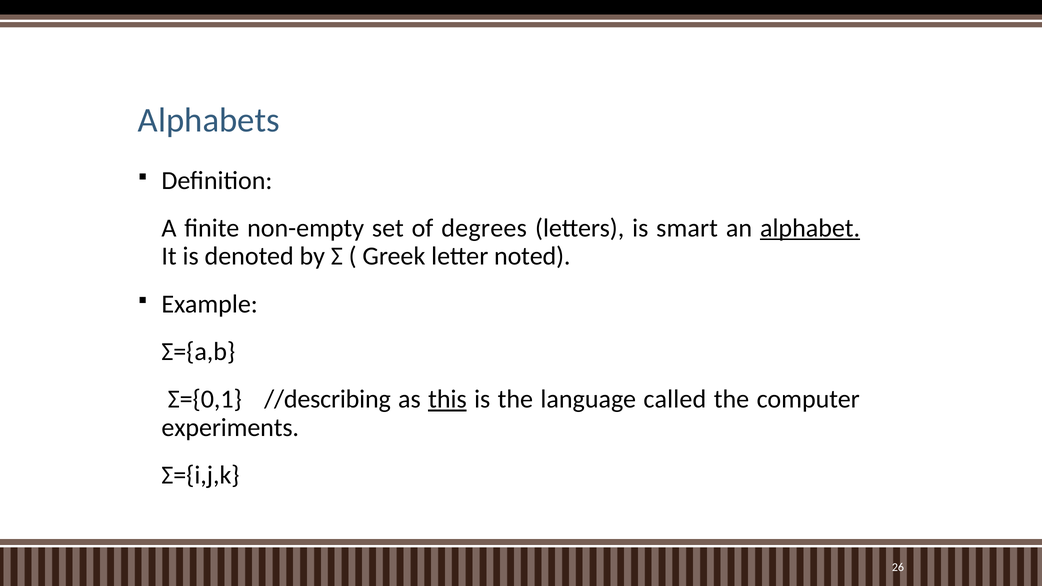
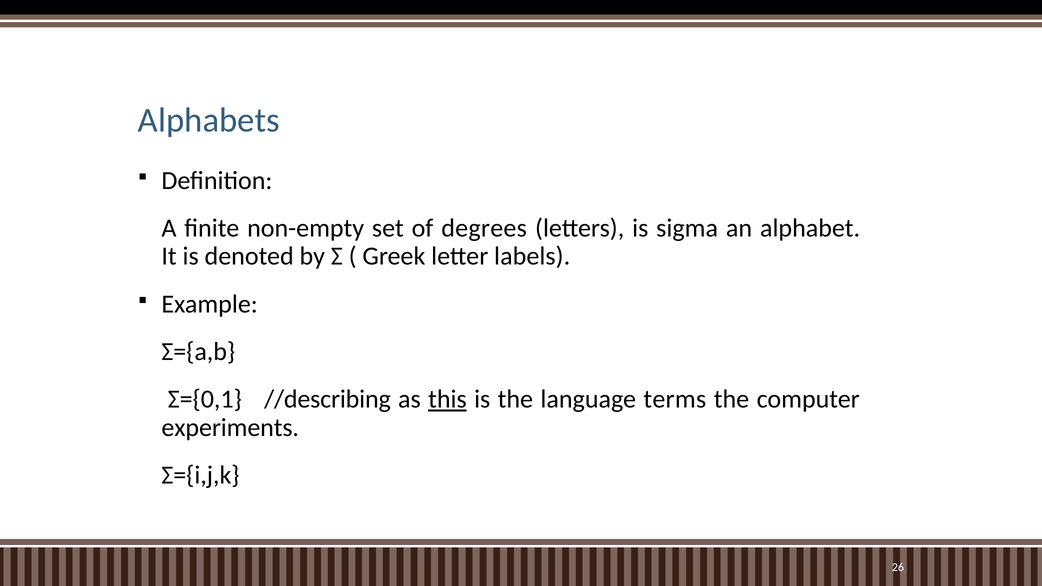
smart: smart -> sigma
alphabet underline: present -> none
noted: noted -> labels
called: called -> terms
